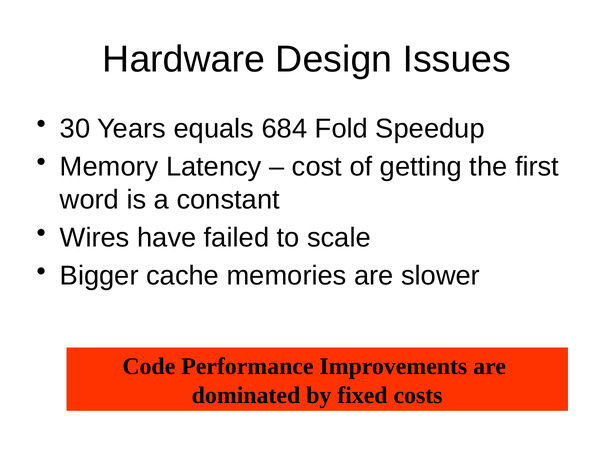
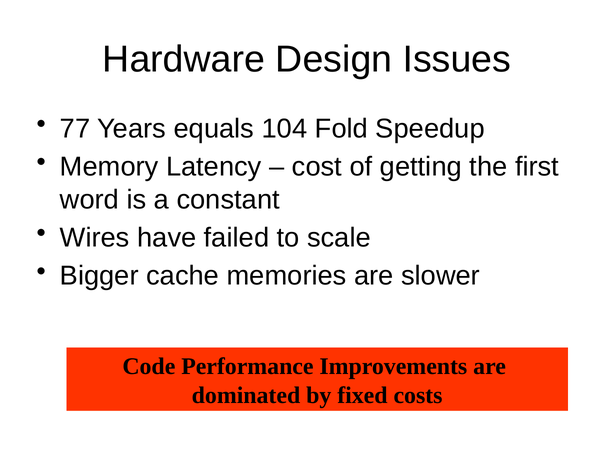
30: 30 -> 77
684: 684 -> 104
